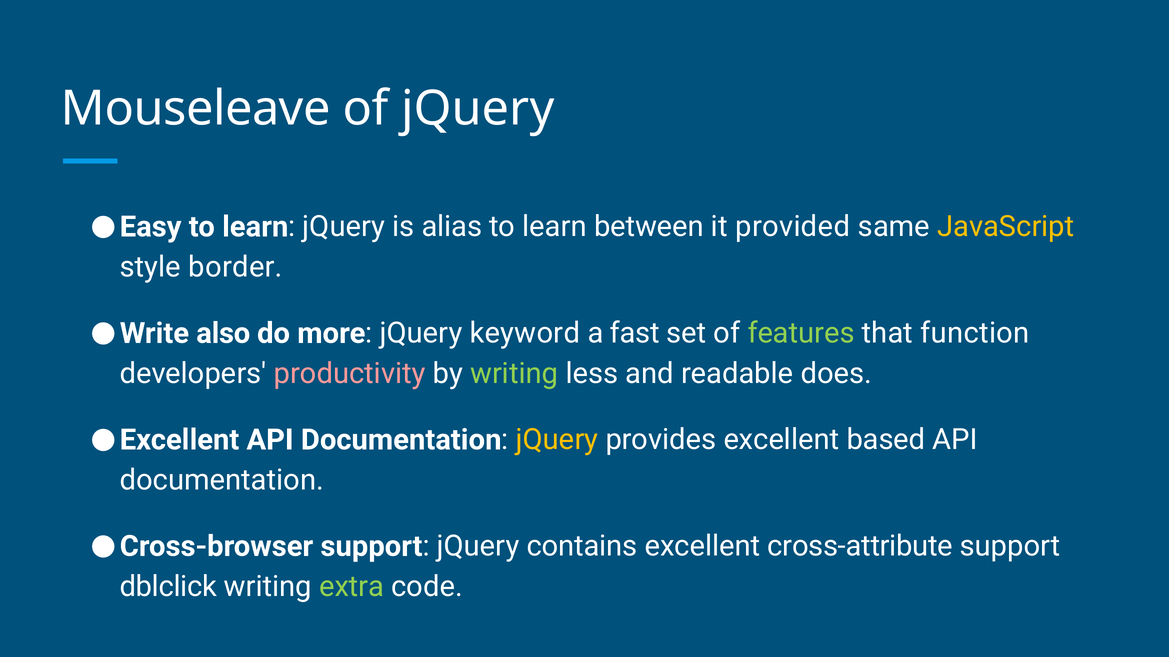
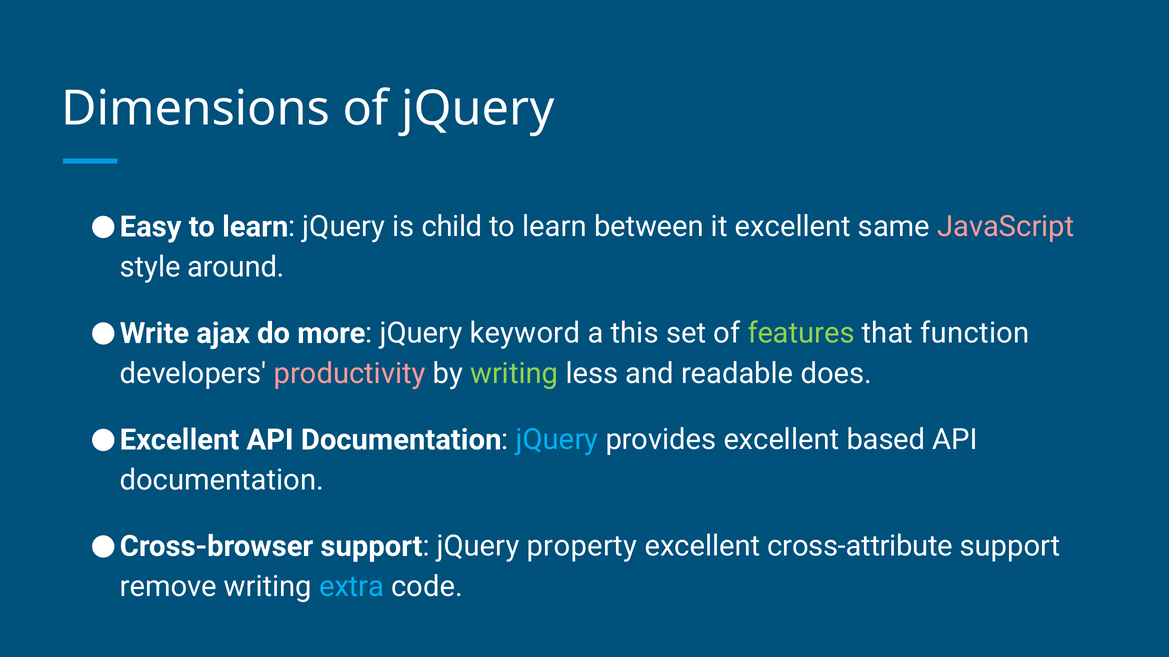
Mouseleave: Mouseleave -> Dimensions
alias: alias -> child
it provided: provided -> excellent
JavaScript colour: yellow -> pink
border: border -> around
also: also -> ajax
fast: fast -> this
jQuery at (557, 440) colour: yellow -> light blue
contains: contains -> property
dblclick: dblclick -> remove
extra colour: light green -> light blue
